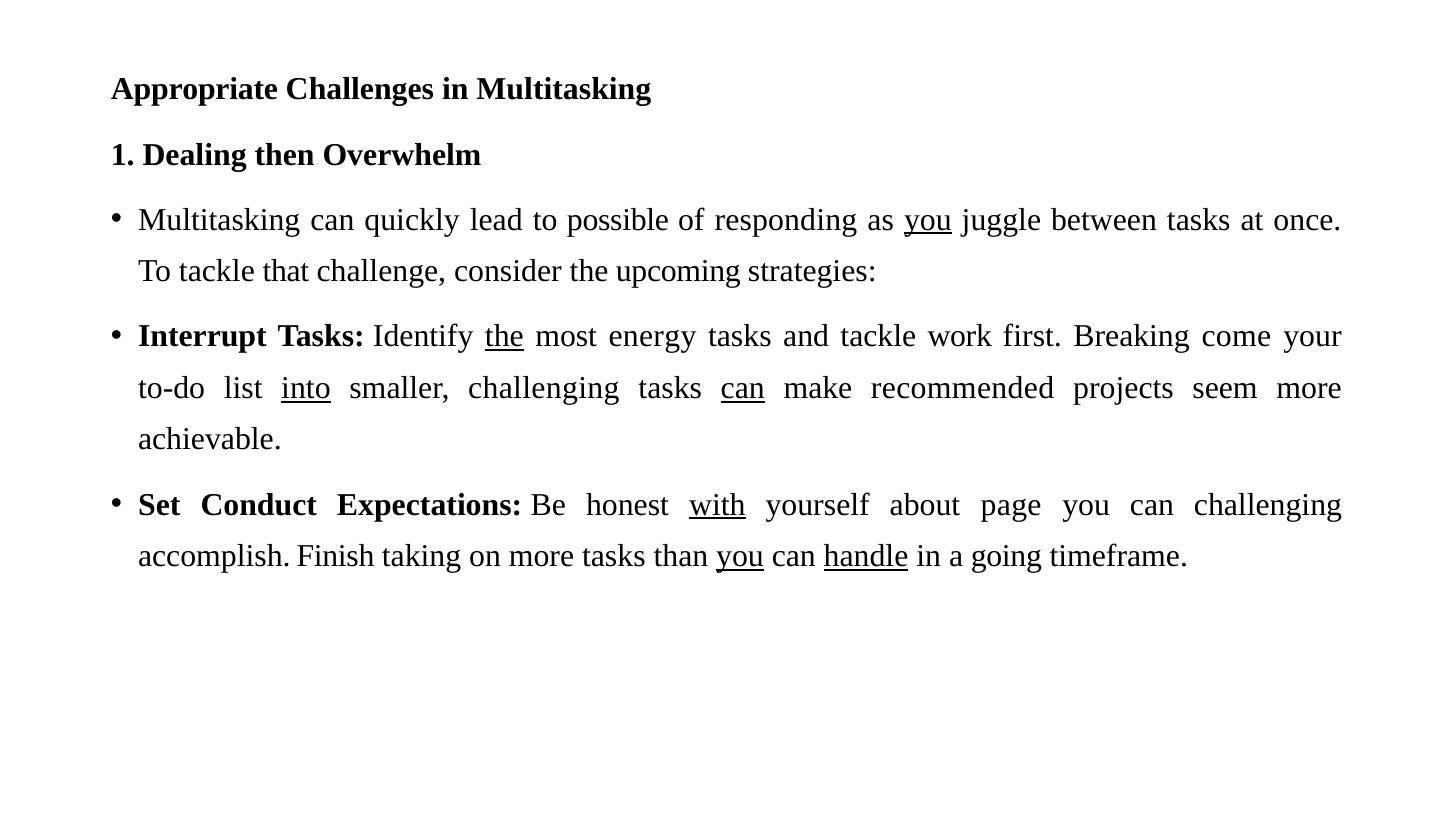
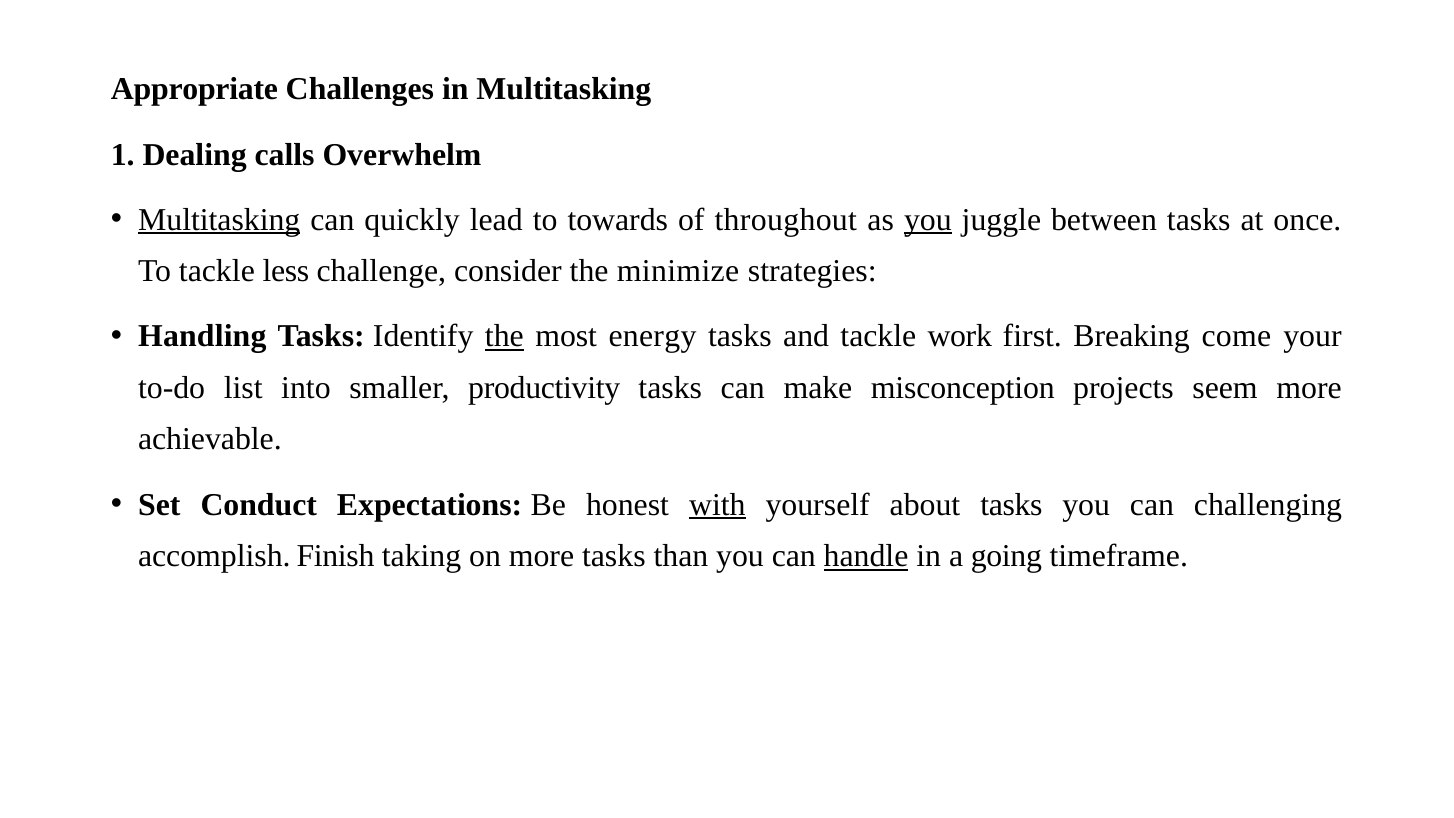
then: then -> calls
Multitasking at (219, 220) underline: none -> present
possible: possible -> towards
responding: responding -> throughout
that: that -> less
upcoming: upcoming -> minimize
Interrupt: Interrupt -> Handling
into underline: present -> none
smaller challenging: challenging -> productivity
can at (743, 388) underline: present -> none
recommended: recommended -> misconception
about page: page -> tasks
you at (740, 556) underline: present -> none
